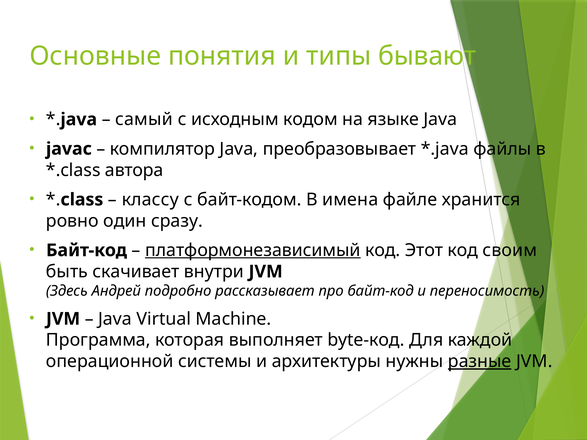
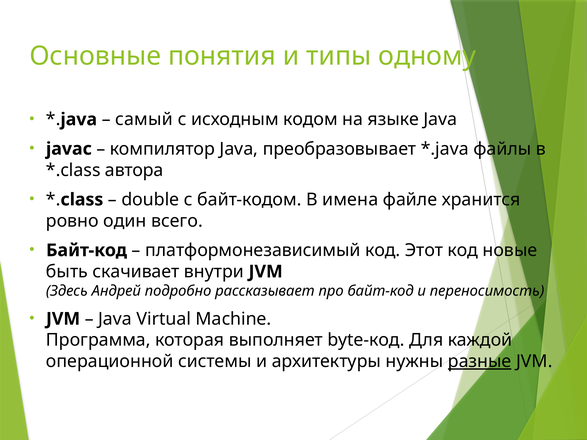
бывают: бывают -> одному
классу: классу -> double
сразу: сразу -> всего
платформонезависимый underline: present -> none
своим: своим -> новые
